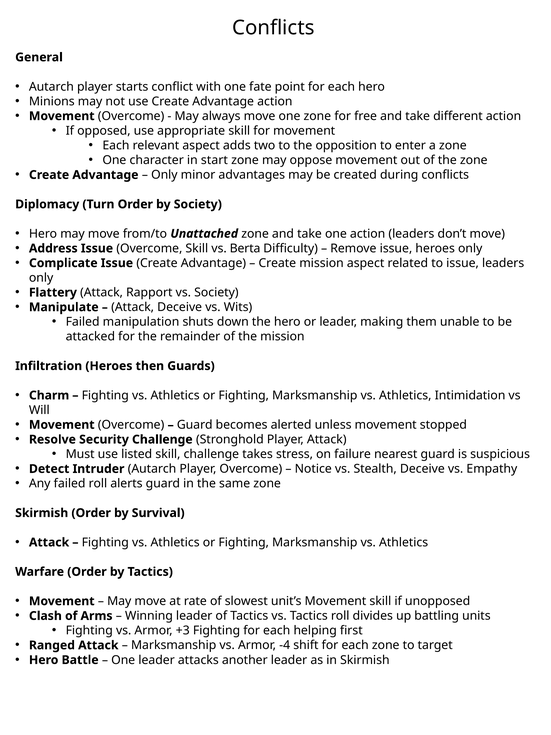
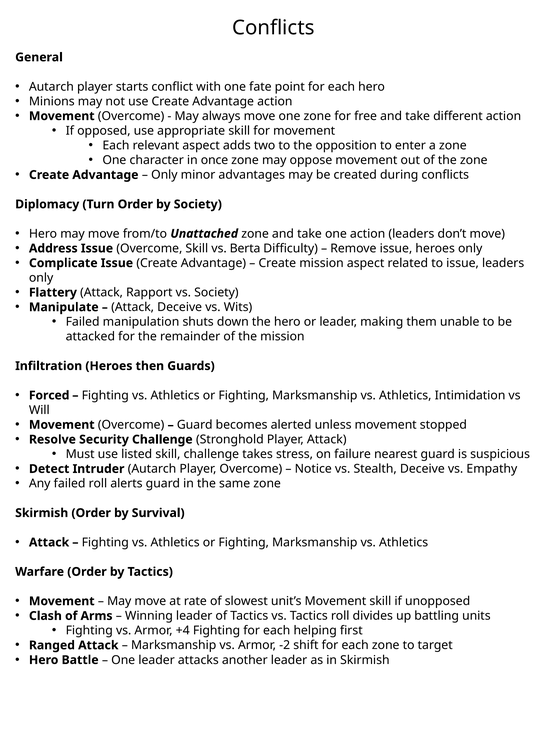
start: start -> once
Charm: Charm -> Forced
+3: +3 -> +4
-4: -4 -> -2
